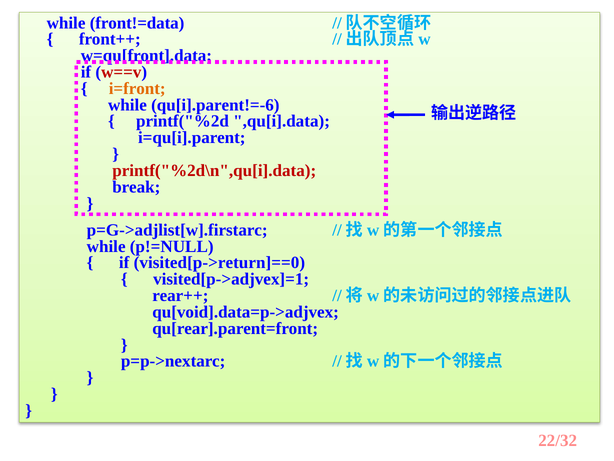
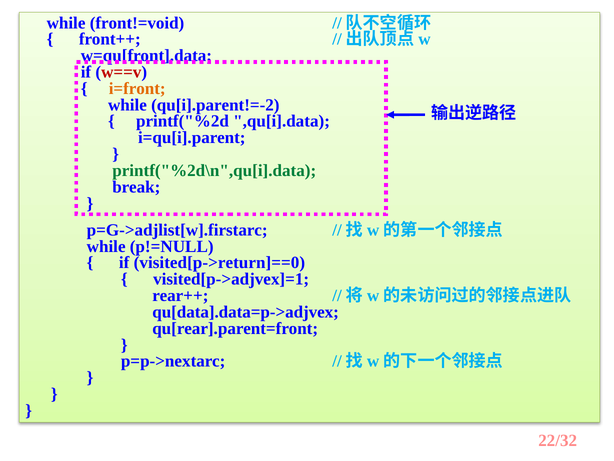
front!=data: front!=data -> front!=void
qu[i].parent!=-6: qu[i].parent!=-6 -> qu[i].parent!=-2
printf("%2d\n",qu[i].data colour: red -> green
qu[void].data=p->adjvex: qu[void].data=p->adjvex -> qu[data].data=p->adjvex
